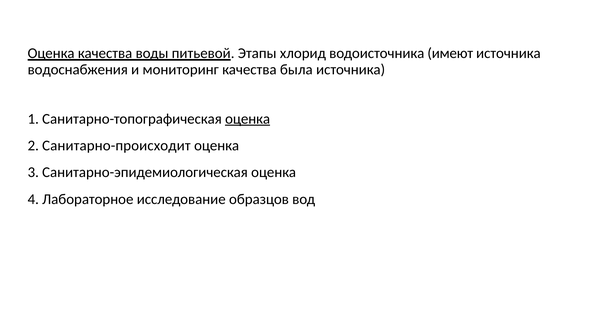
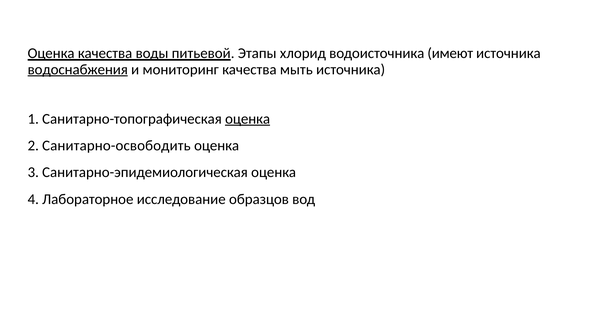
водоснабжения underline: none -> present
была: была -> мыть
Санитарно-происходит: Санитарно-происходит -> Санитарно-освободить
